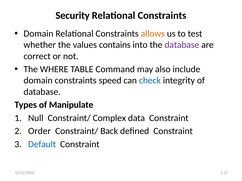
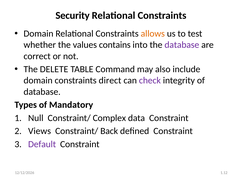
WHERE: WHERE -> DELETE
speed: speed -> direct
check colour: blue -> purple
Manipulate: Manipulate -> Mandatory
Order: Order -> Views
Default colour: blue -> purple
